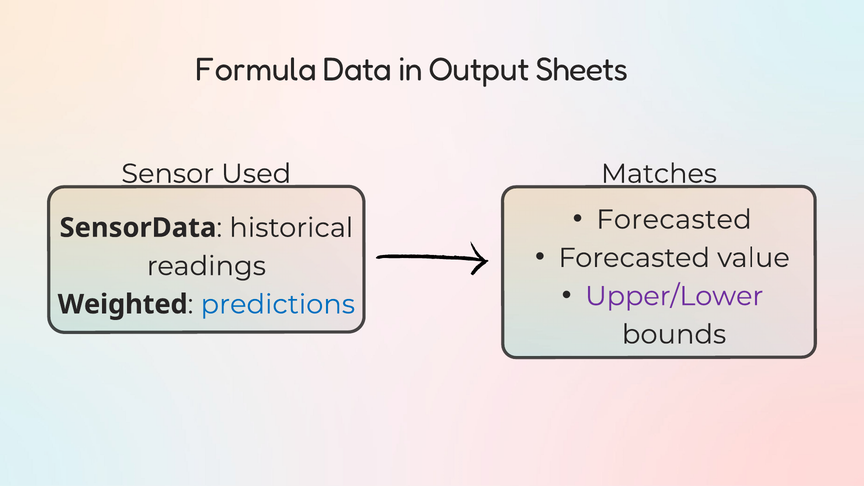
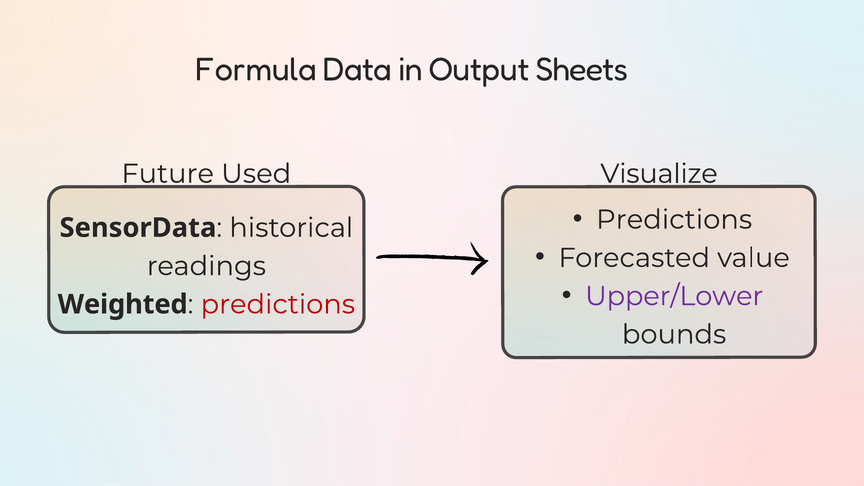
Sensor: Sensor -> Future
Matches: Matches -> Visualize
Forecasted at (674, 220): Forecasted -> Predictions
predictions at (278, 304) colour: blue -> red
